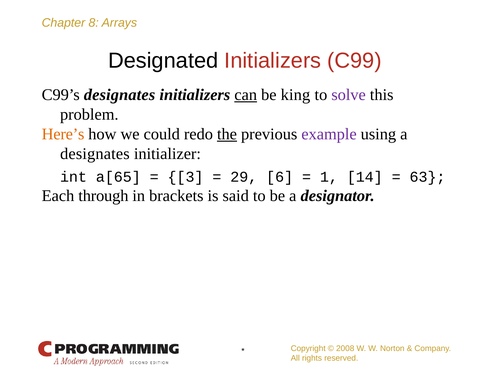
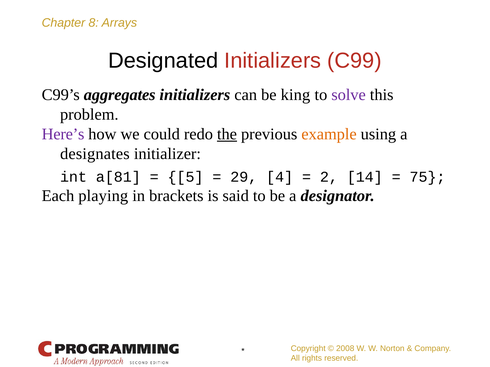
C99’s designates: designates -> aggregates
can underline: present -> none
Here’s colour: orange -> purple
example colour: purple -> orange
a[65: a[65 -> a[81
3: 3 -> 5
6: 6 -> 4
1: 1 -> 2
63: 63 -> 75
through: through -> playing
